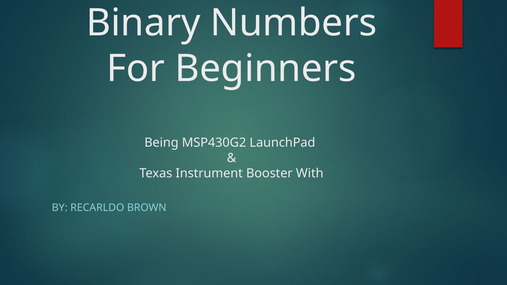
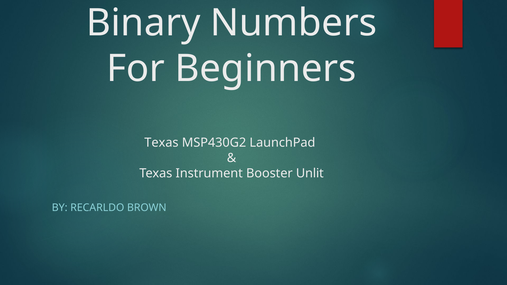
Being at (161, 143): Being -> Texas
With: With -> Unlit
